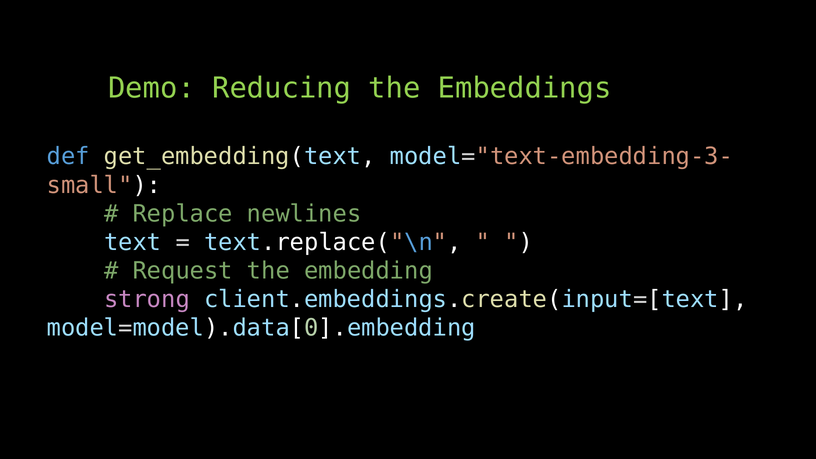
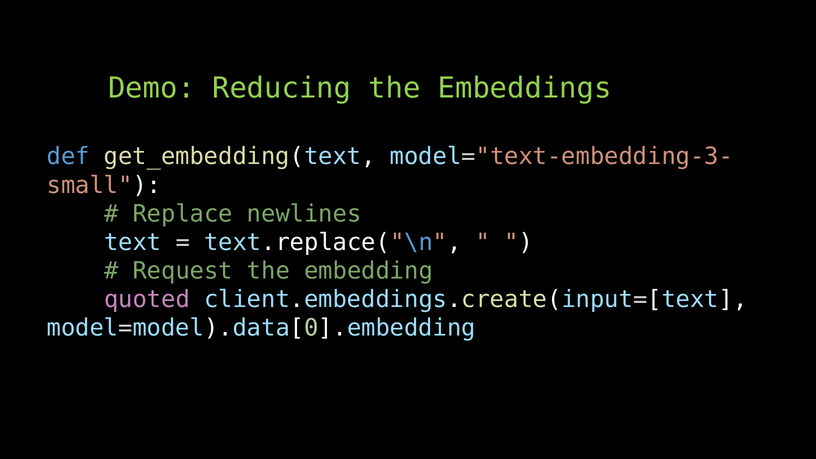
strong: strong -> quoted
